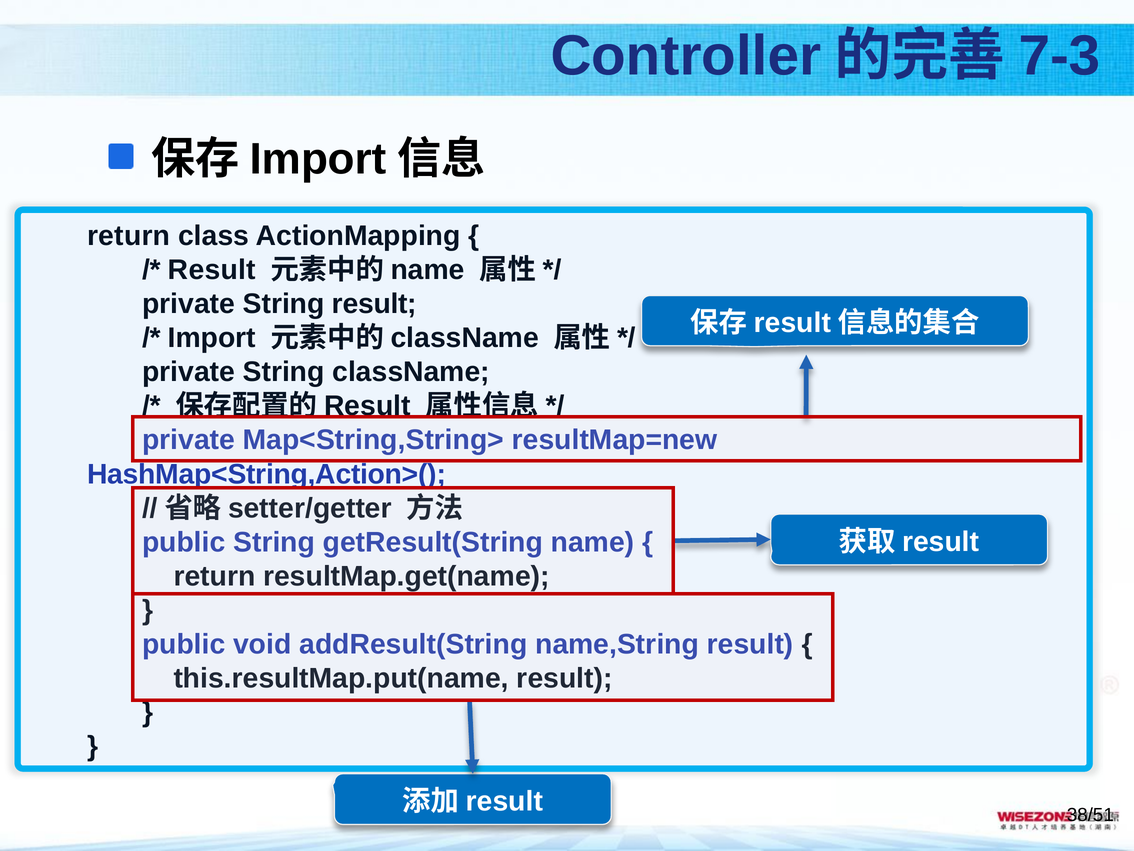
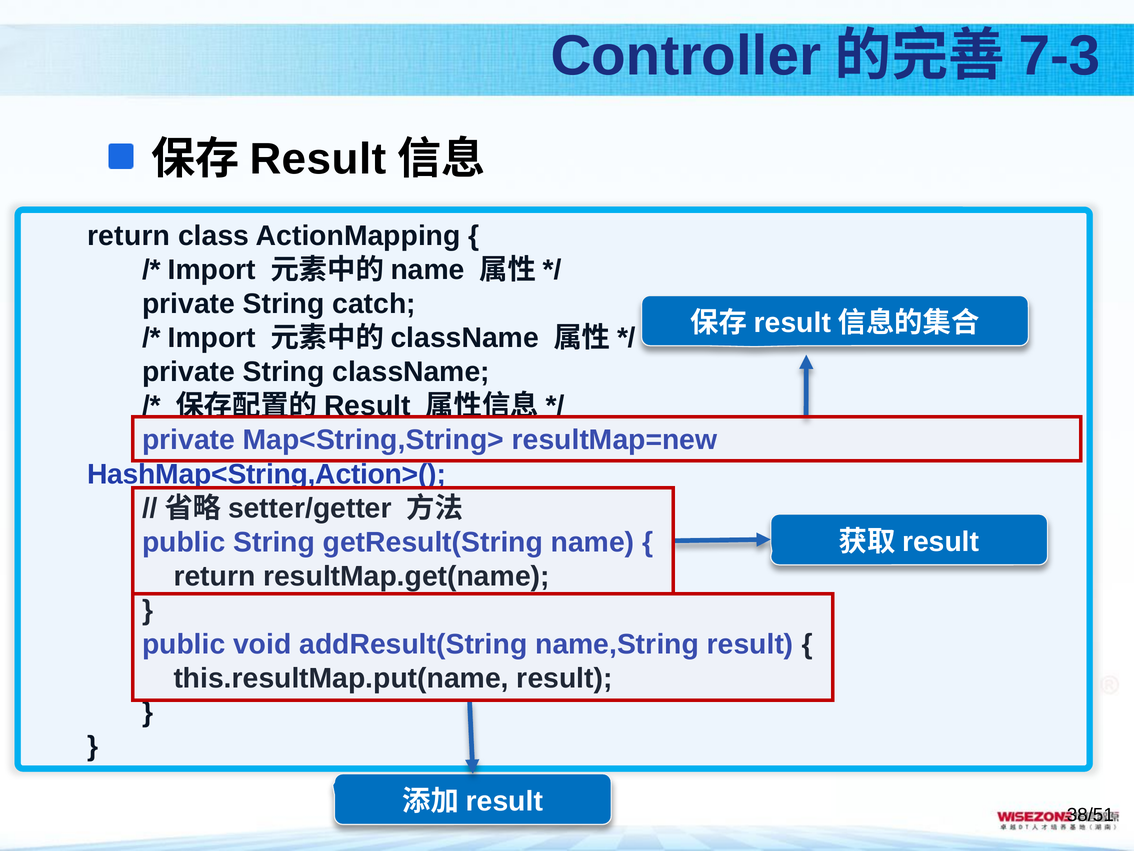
Import at (318, 159): Import -> Result
Result at (212, 270): Result -> Import
String result: result -> catch
